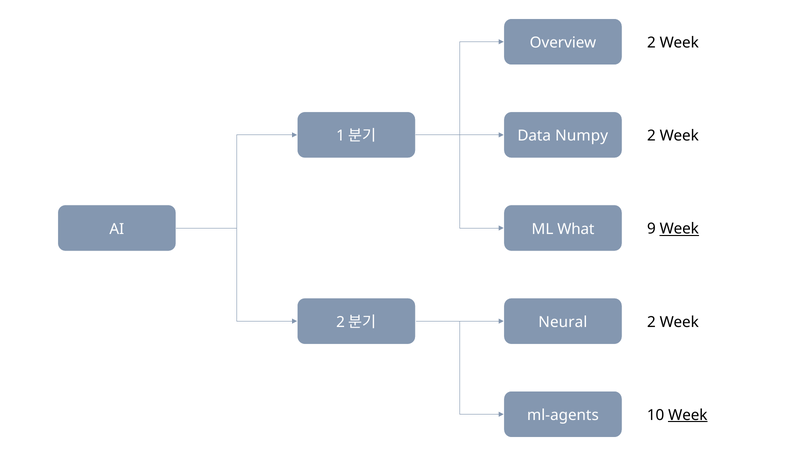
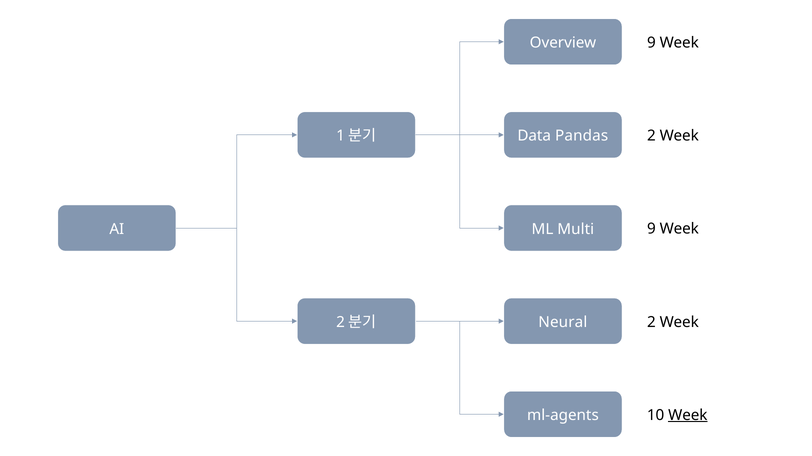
Overview 2: 2 -> 9
Numpy: Numpy -> Pandas
Week at (679, 229) underline: present -> none
What: What -> Multi
